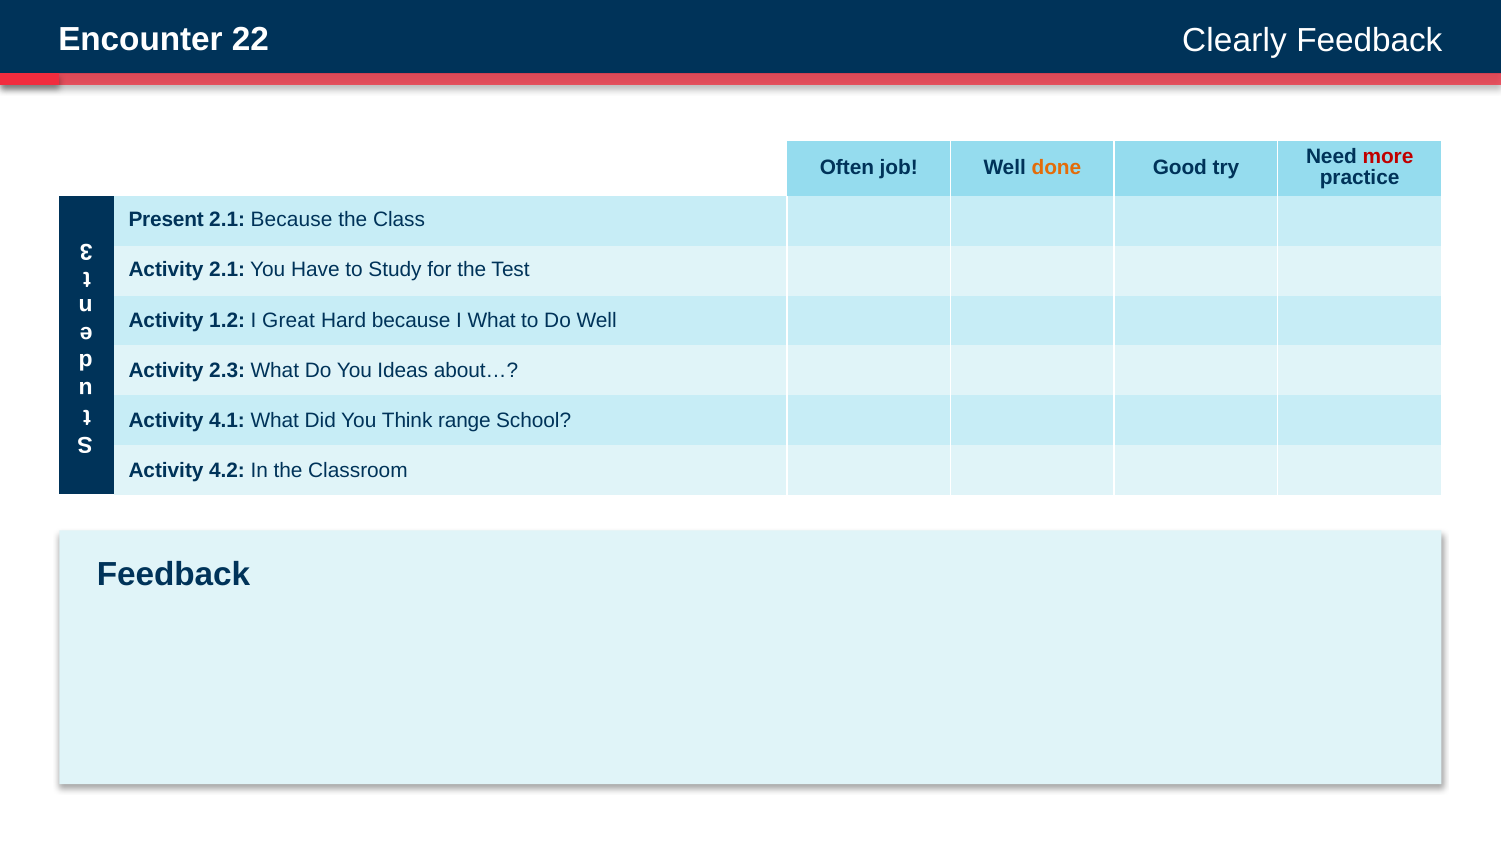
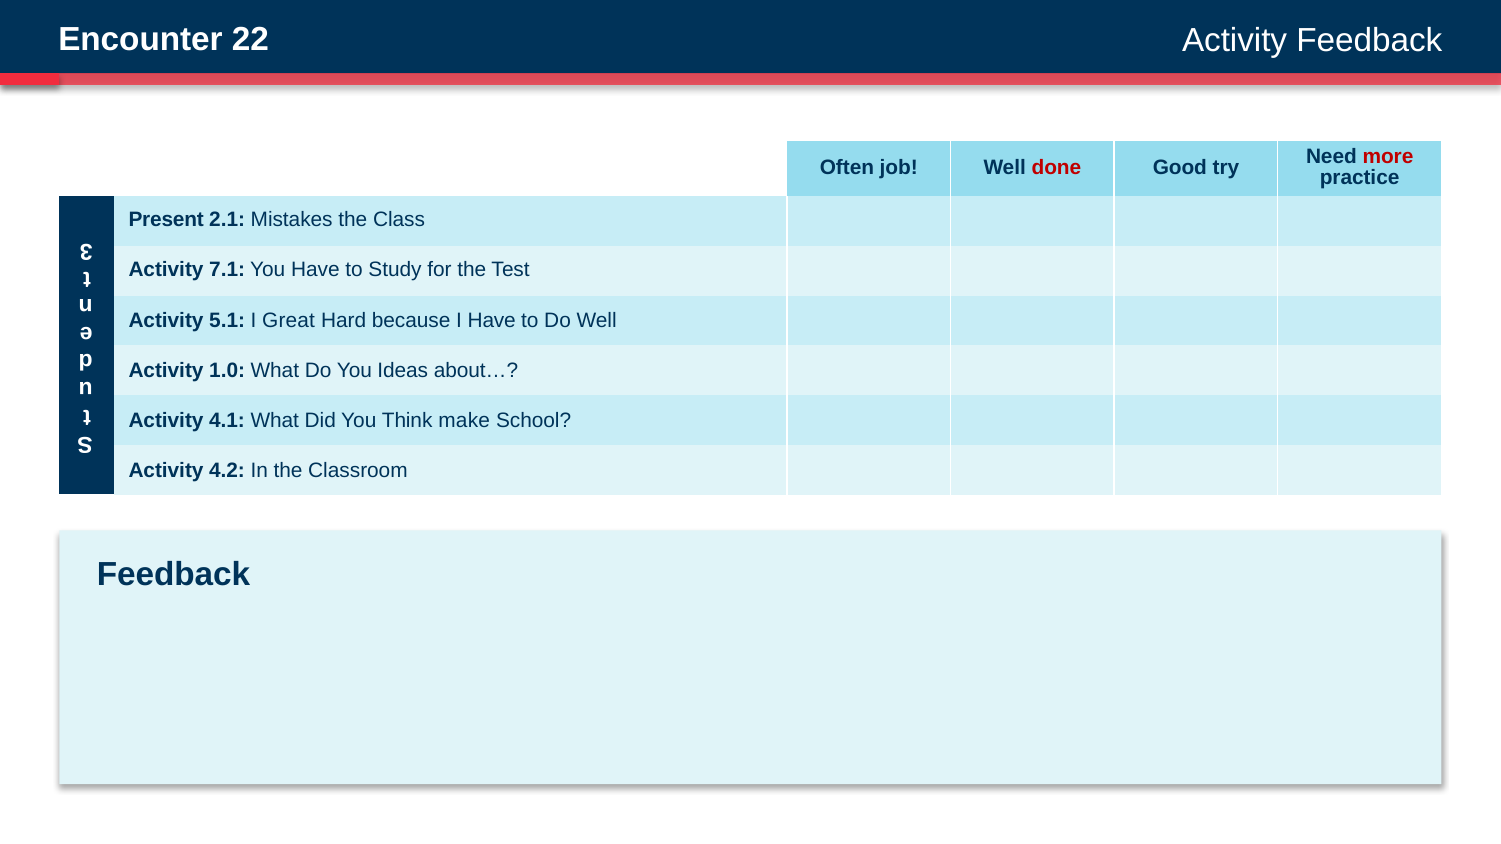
22 Clearly: Clearly -> Activity
done colour: orange -> red
2.1 Because: Because -> Mistakes
Activity 2.1: 2.1 -> 7.1
1.2: 1.2 -> 5.1
I What: What -> Have
2.3: 2.3 -> 1.0
range: range -> make
